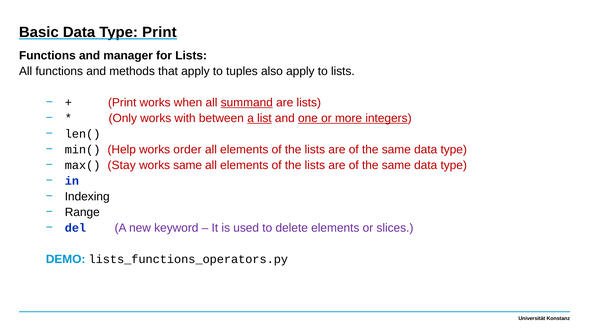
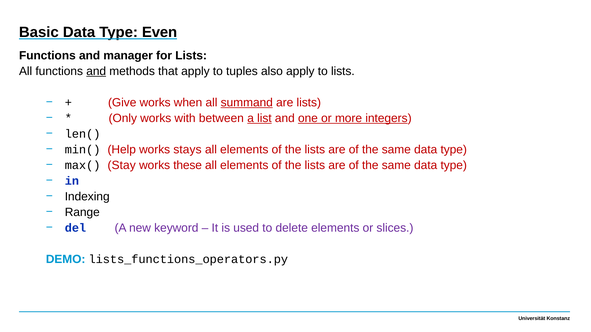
Type Print: Print -> Even
and at (96, 71) underline: none -> present
Print at (122, 103): Print -> Give
order: order -> stays
works same: same -> these
